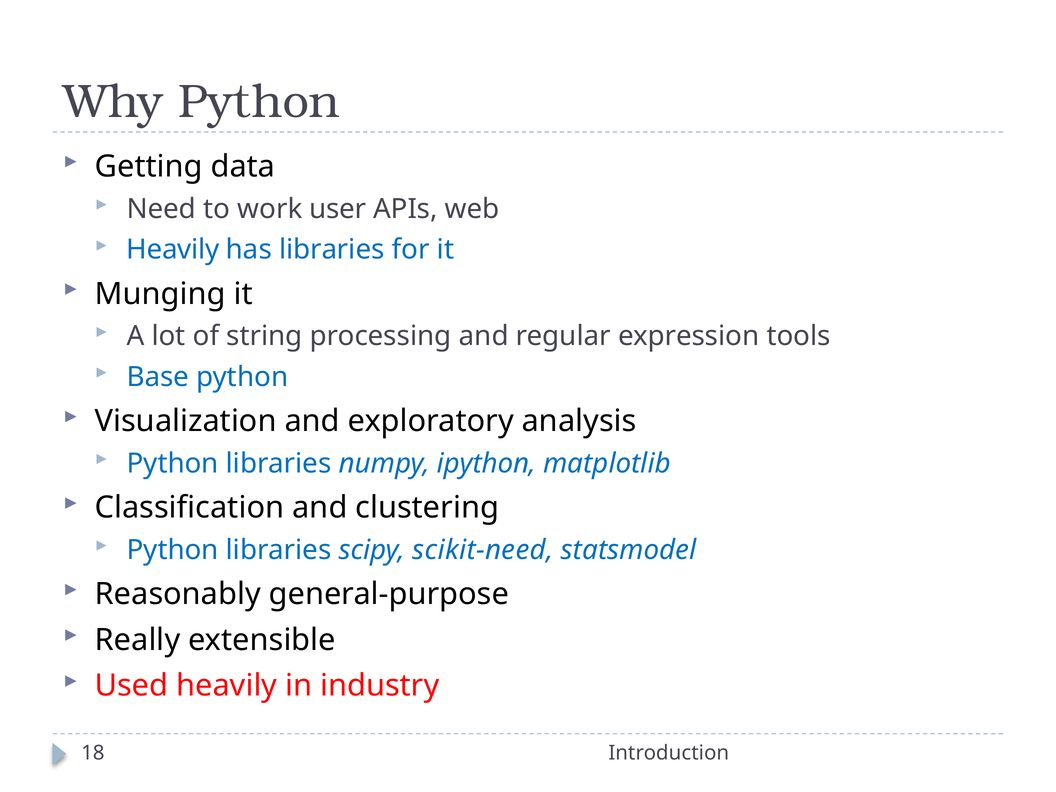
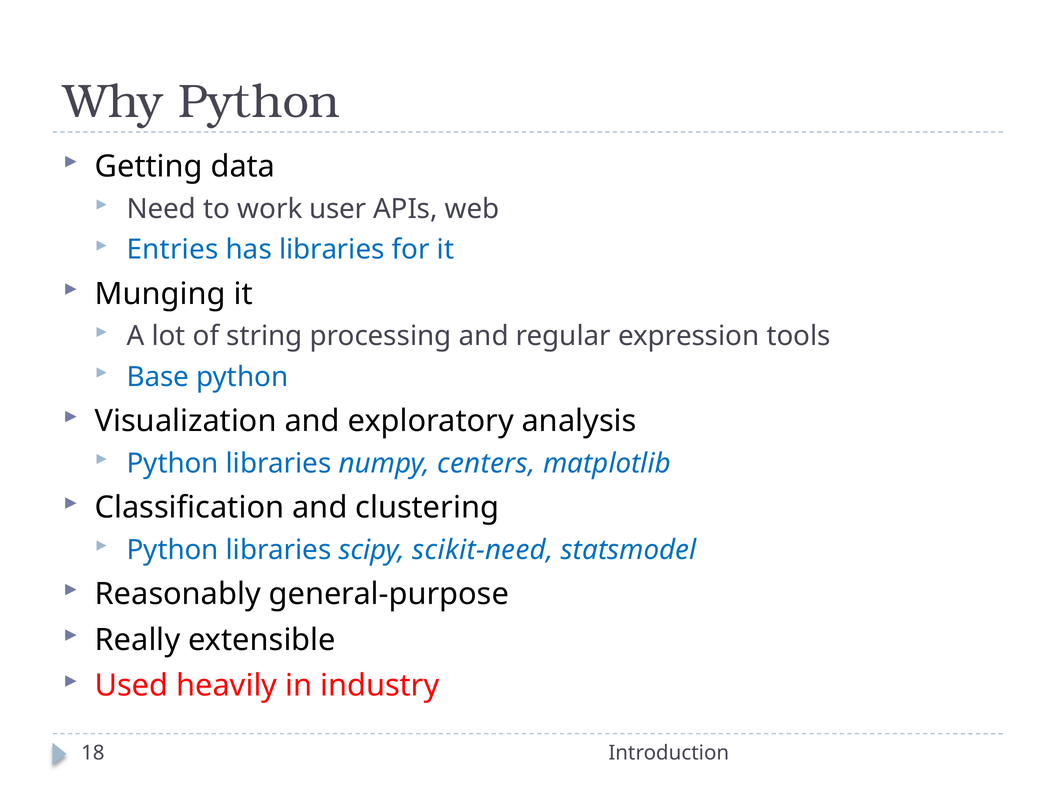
Heavily at (173, 250): Heavily -> Entries
ipython: ipython -> centers
